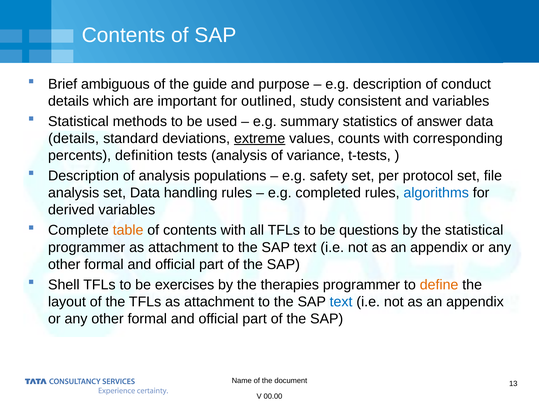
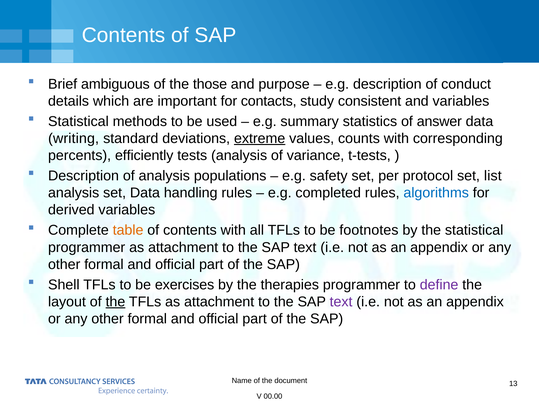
guide: guide -> those
outlined: outlined -> contacts
details at (74, 139): details -> writing
definition: definition -> efficiently
file: file -> list
questions: questions -> footnotes
define colour: orange -> purple
the at (115, 302) underline: none -> present
text at (341, 302) colour: blue -> purple
